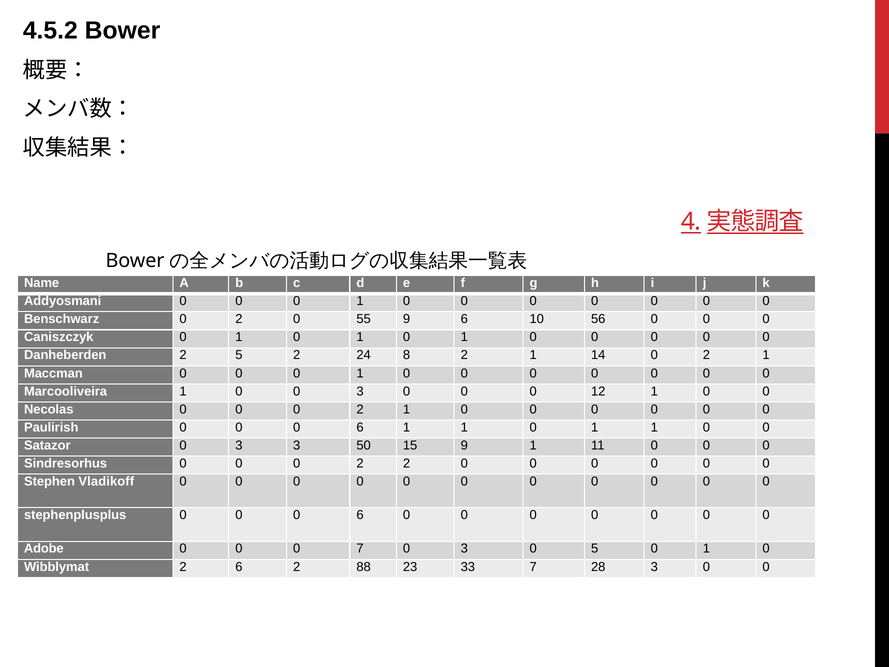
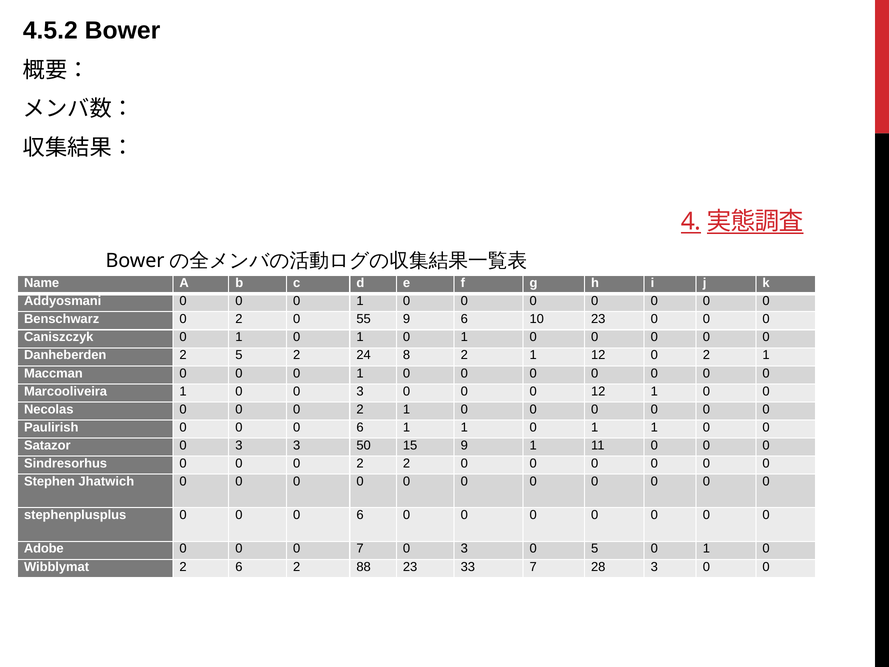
10 56: 56 -> 23
1 14: 14 -> 12
Vladikoff: Vladikoff -> Jhatwich
